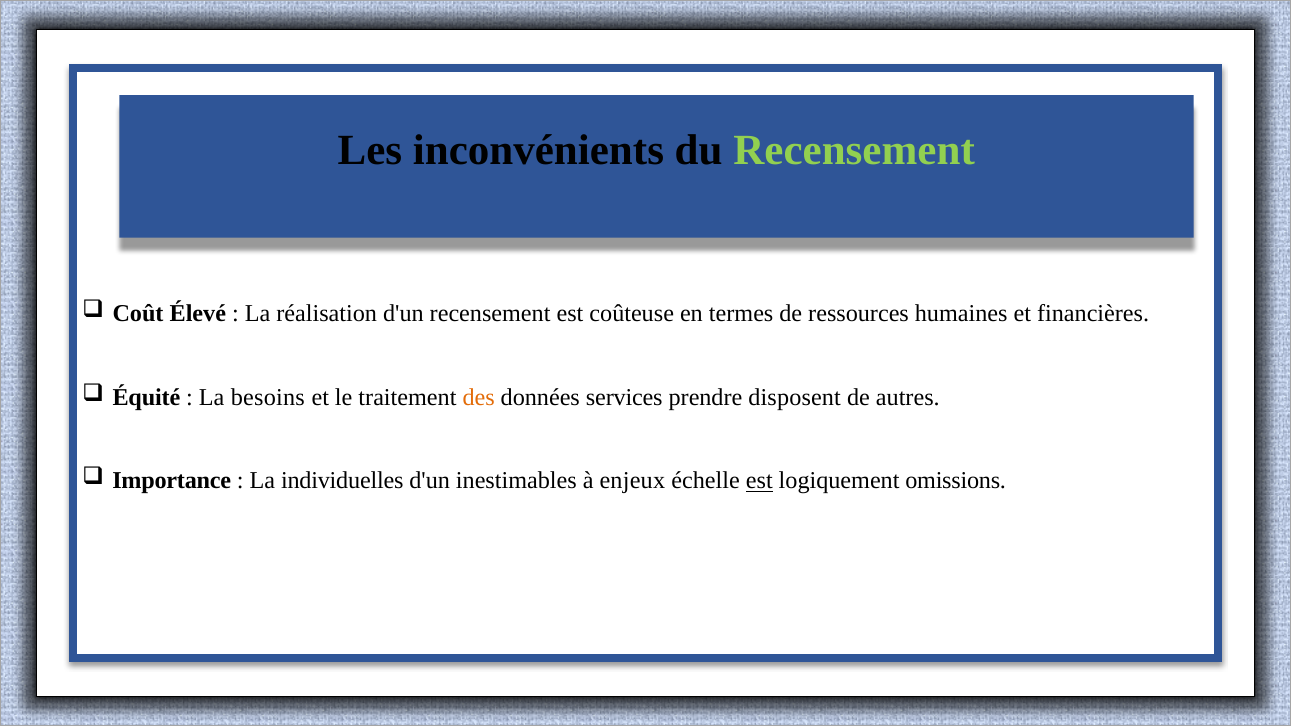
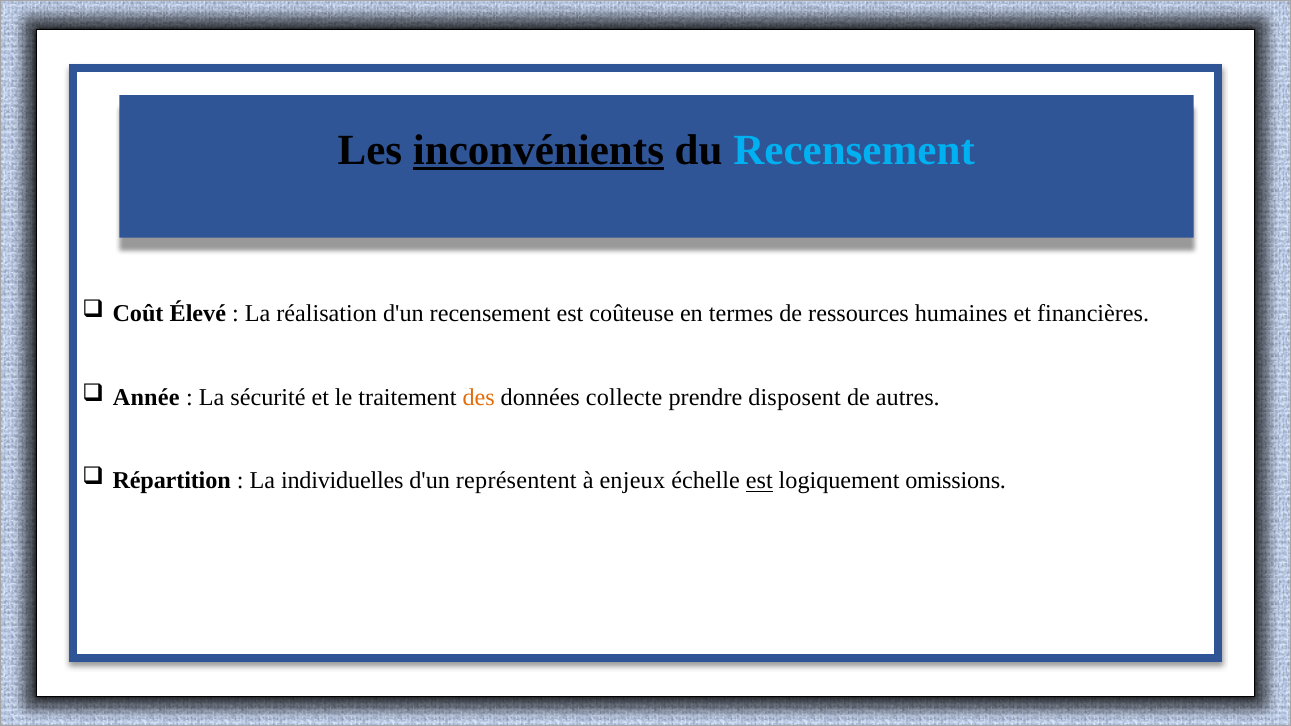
inconvénients underline: none -> present
Recensement at (854, 150) colour: light green -> light blue
Équité: Équité -> Année
besoins: besoins -> sécurité
services: services -> collecte
Importance: Importance -> Répartition
inestimables: inestimables -> représentent
